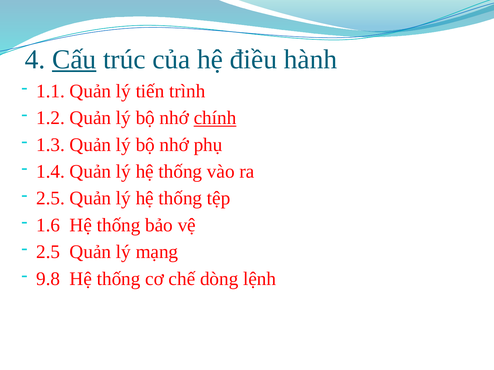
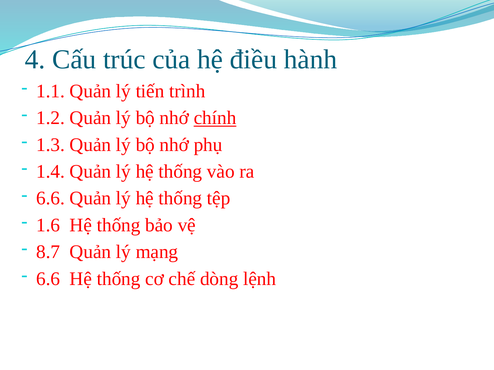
Cấu underline: present -> none
2.5 at (51, 199): 2.5 -> 6.6
2.5 at (48, 252): 2.5 -> 8.7
9.8 at (48, 279): 9.8 -> 6.6
